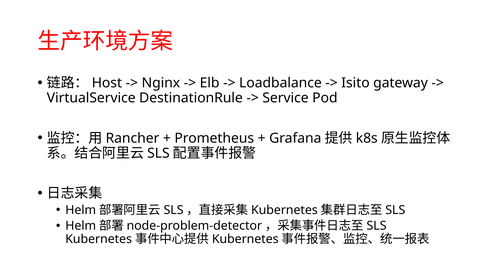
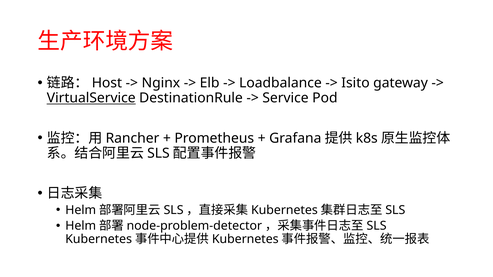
VirtualService underline: none -> present
